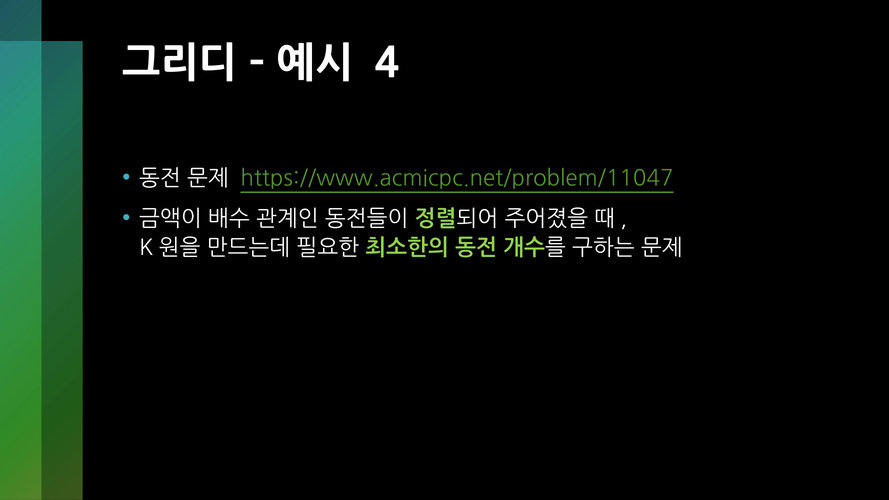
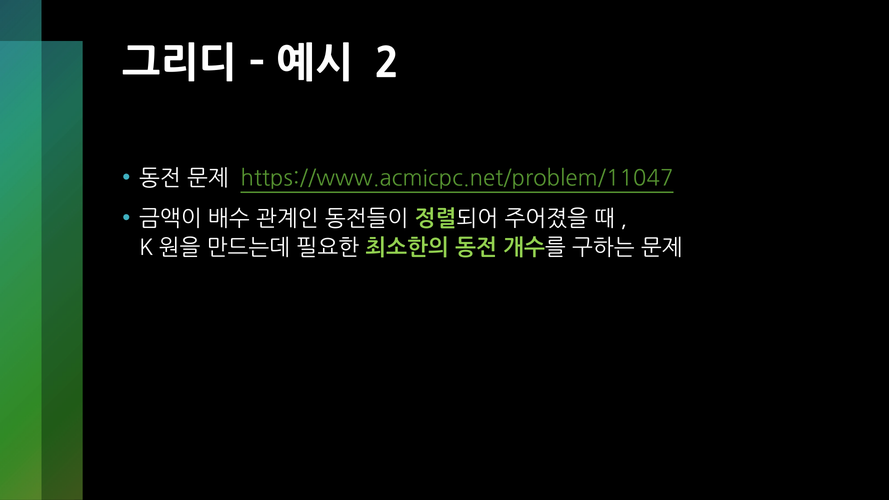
4: 4 -> 2
